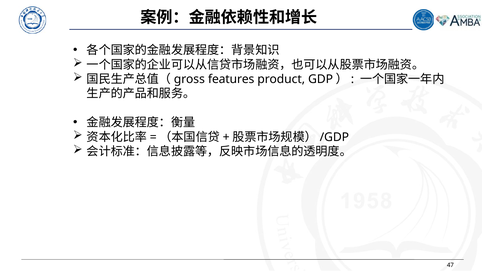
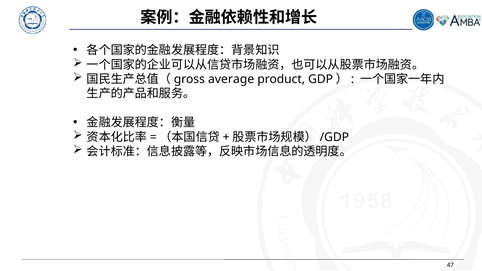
features: features -> average
